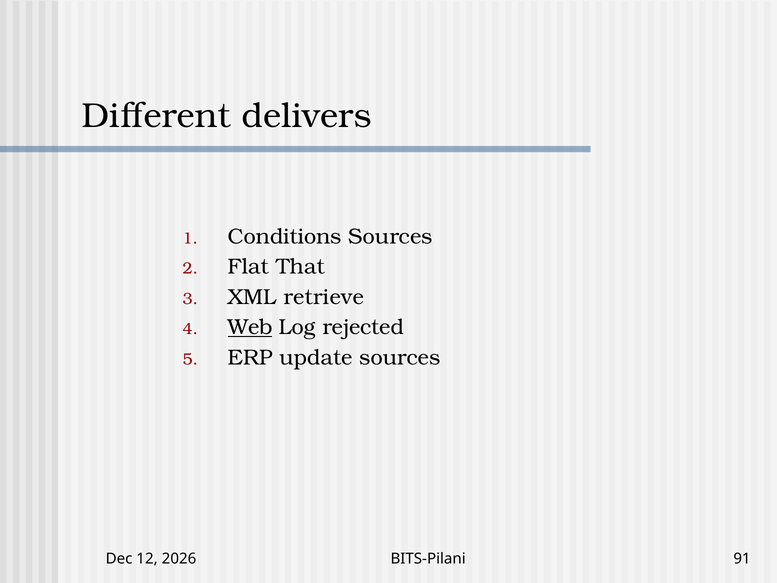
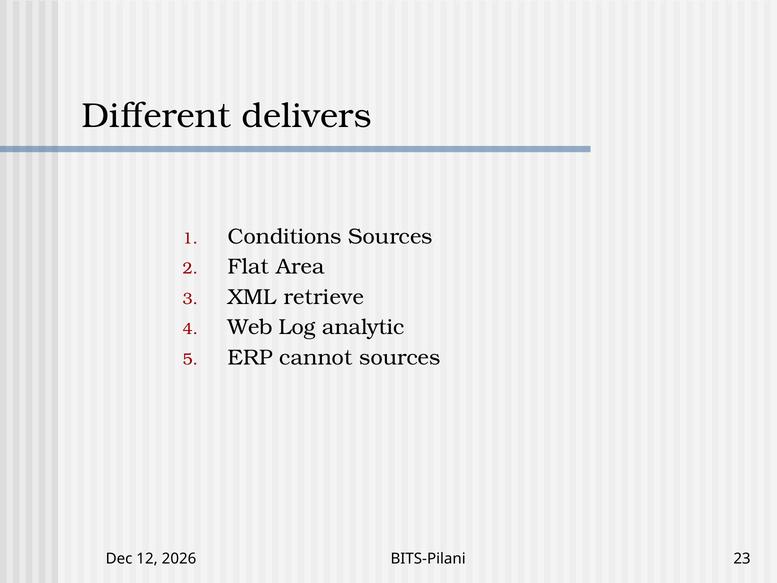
That: That -> Area
Web underline: present -> none
rejected: rejected -> analytic
update: update -> cannot
91: 91 -> 23
